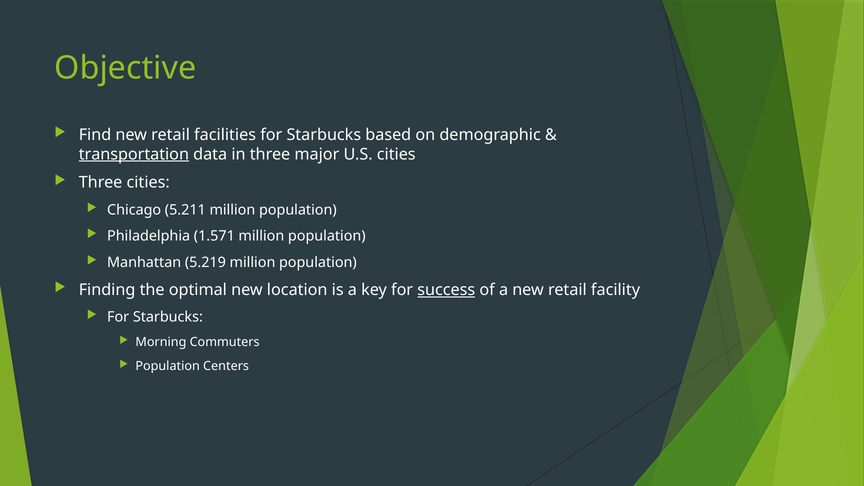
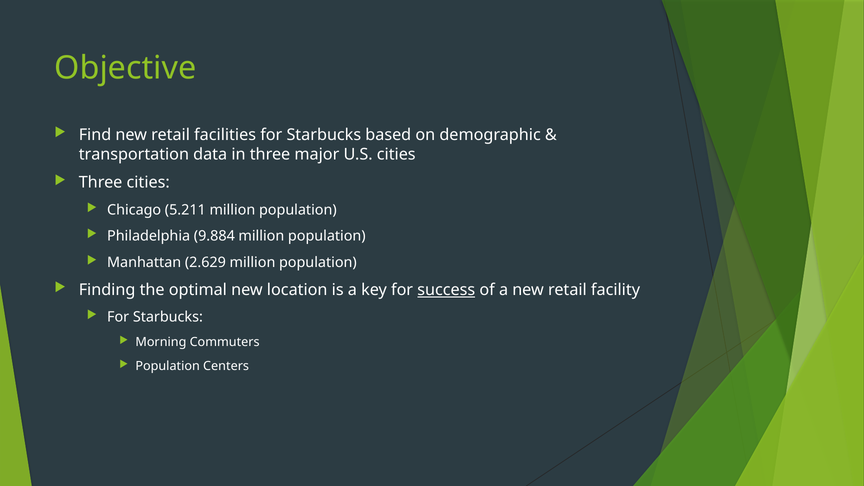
transportation underline: present -> none
1.571: 1.571 -> 9.884
5.219: 5.219 -> 2.629
